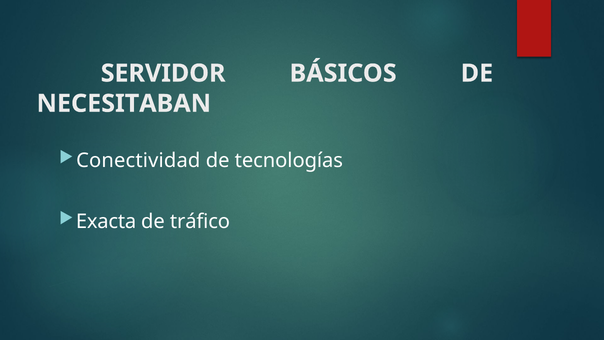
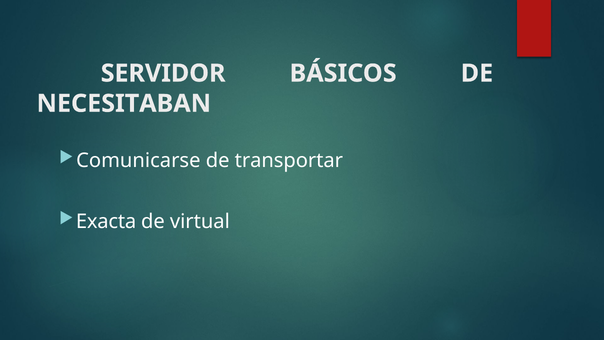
Conectividad: Conectividad -> Comunicarse
tecnologías: tecnologías -> transportar
tráfico: tráfico -> virtual
